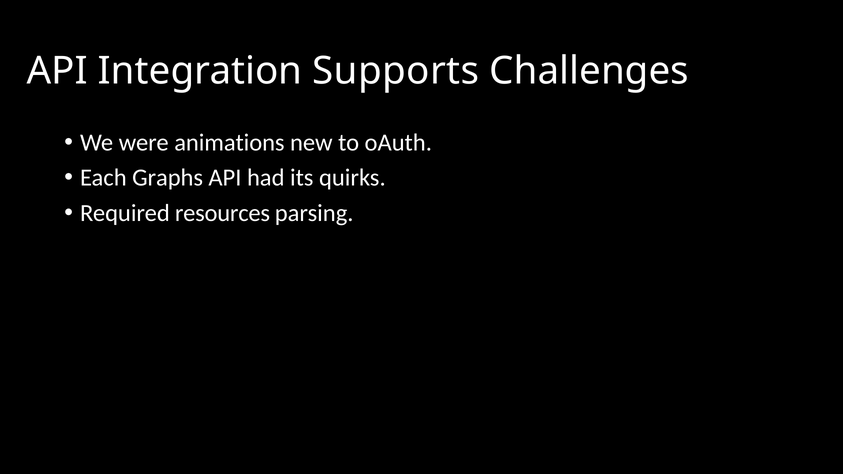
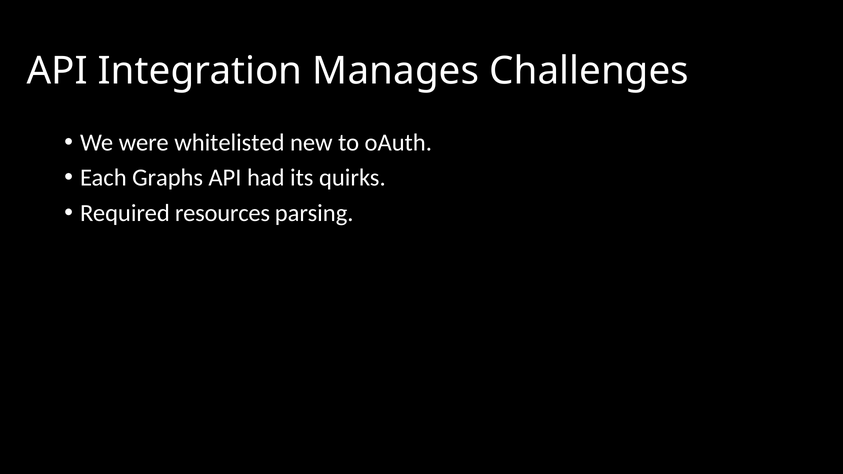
Supports: Supports -> Manages
animations: animations -> whitelisted
